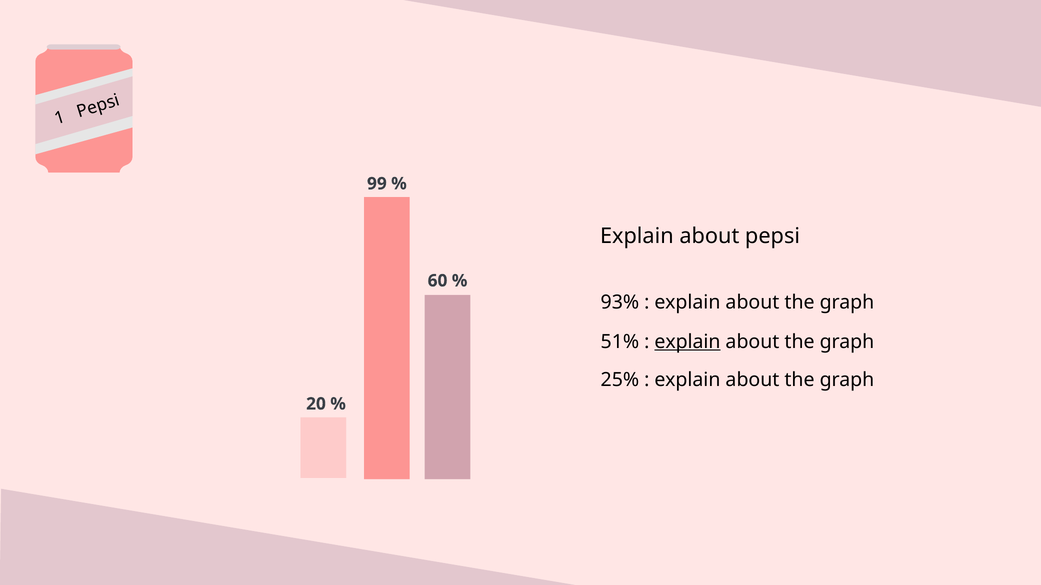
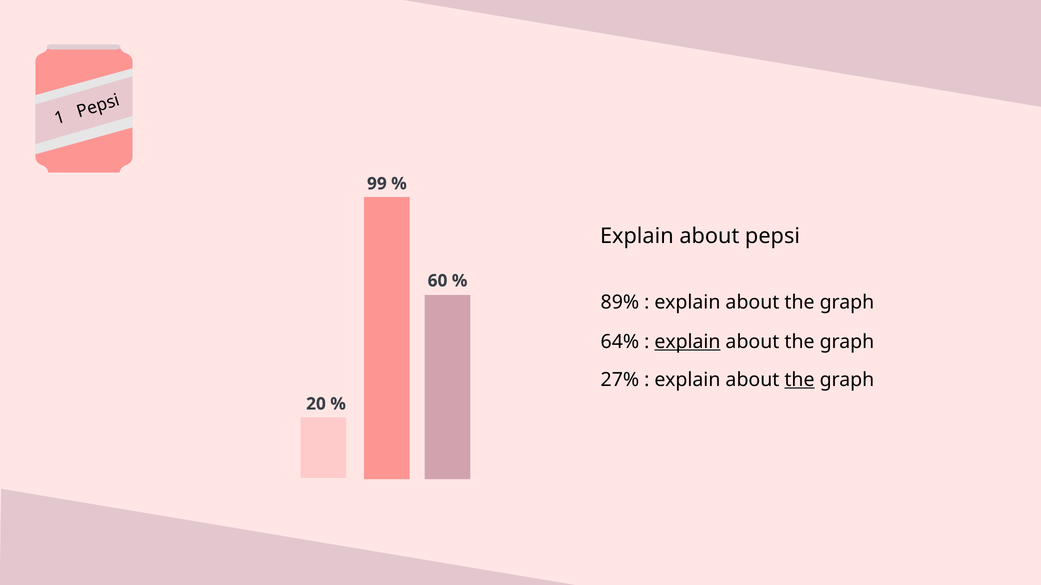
93%: 93% -> 89%
51%: 51% -> 64%
25%: 25% -> 27%
the at (799, 380) underline: none -> present
